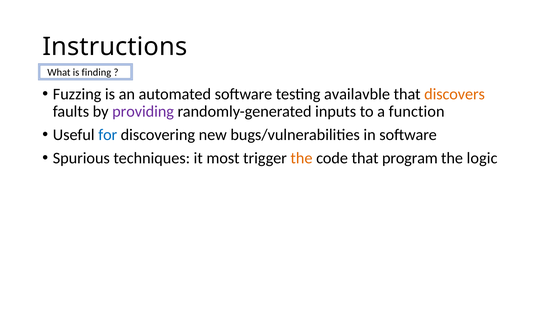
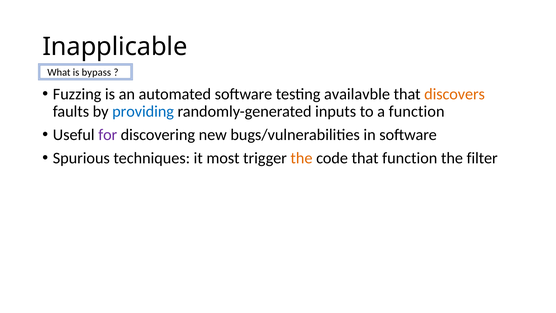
Instructions: Instructions -> Inapplicable
finding: finding -> bypass
providing colour: purple -> blue
for colour: blue -> purple
that program: program -> function
logic: logic -> filter
